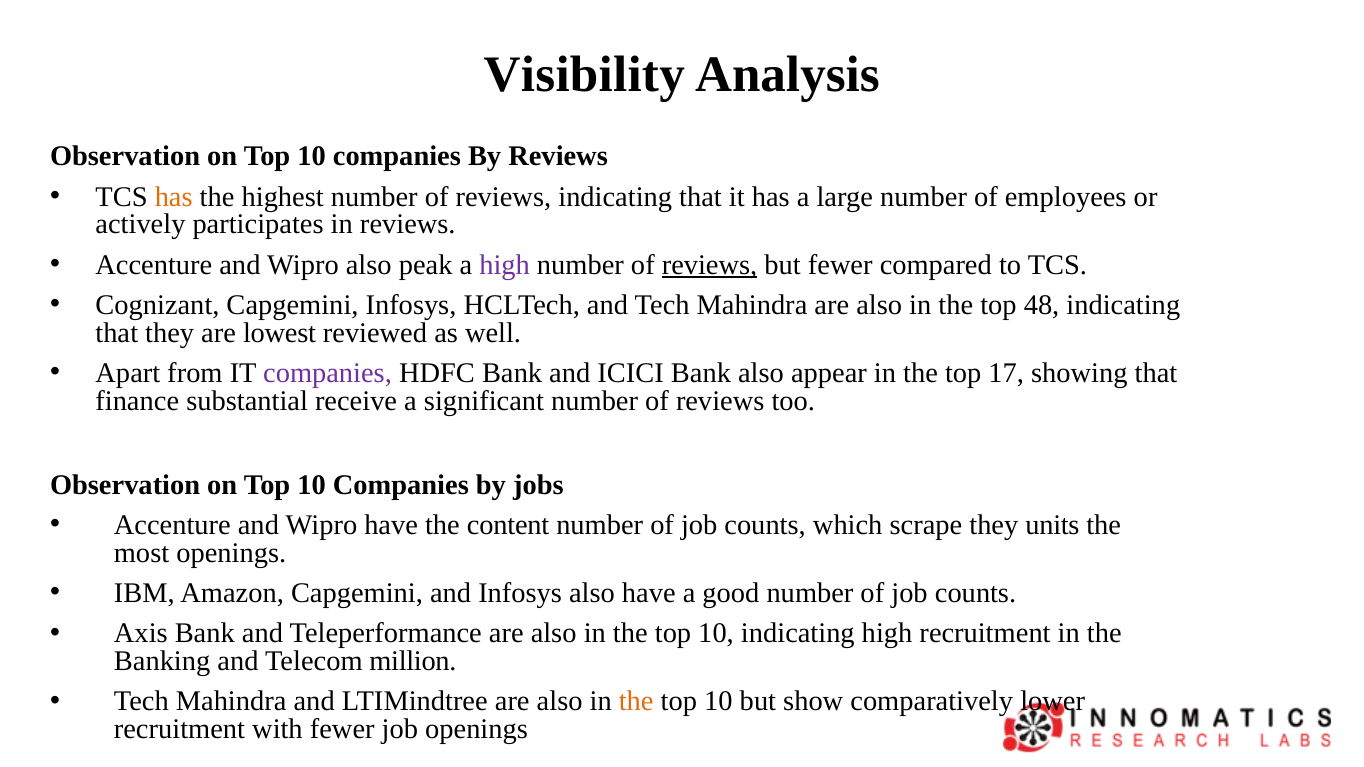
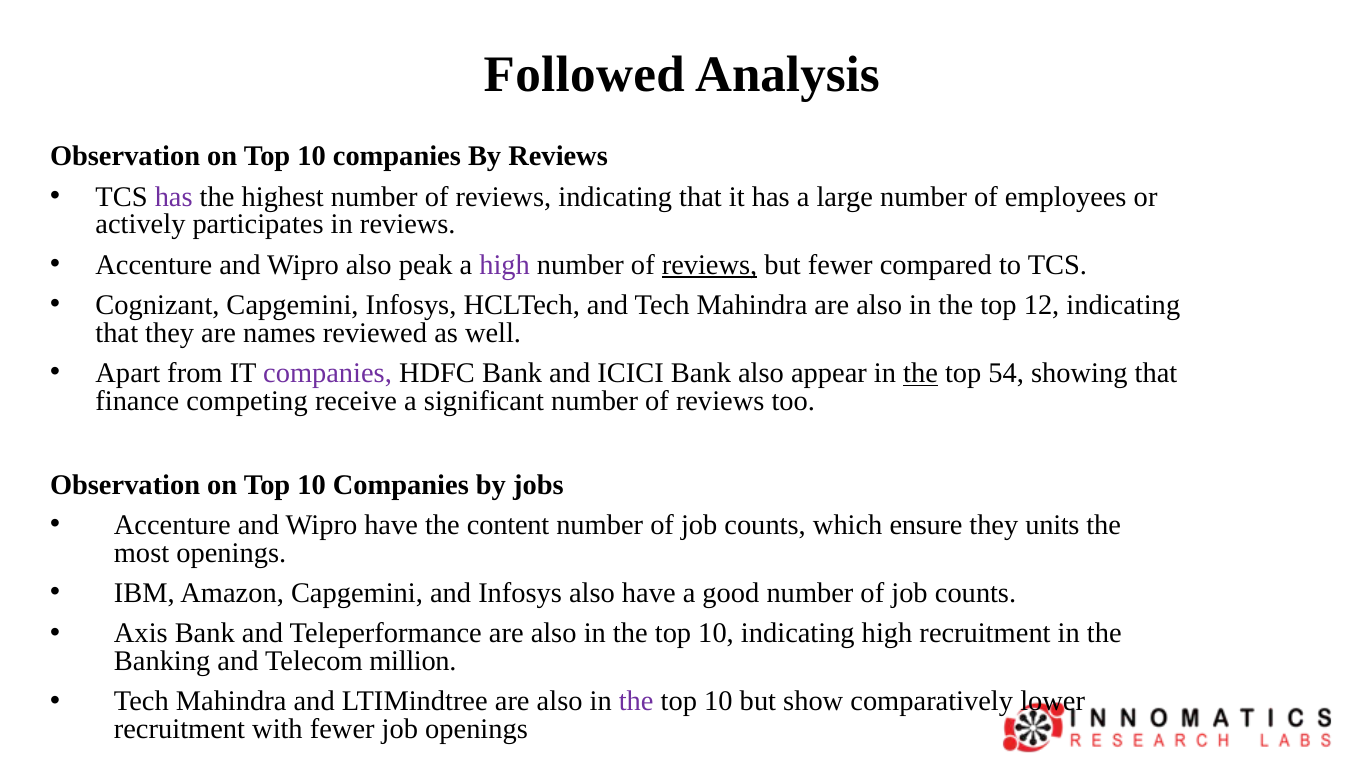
Visibility: Visibility -> Followed
has at (174, 197) colour: orange -> purple
48: 48 -> 12
lowest: lowest -> names
the at (921, 373) underline: none -> present
17: 17 -> 54
substantial: substantial -> competing
scrape: scrape -> ensure
the at (636, 702) colour: orange -> purple
